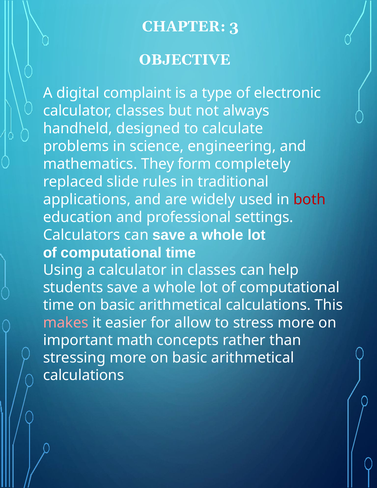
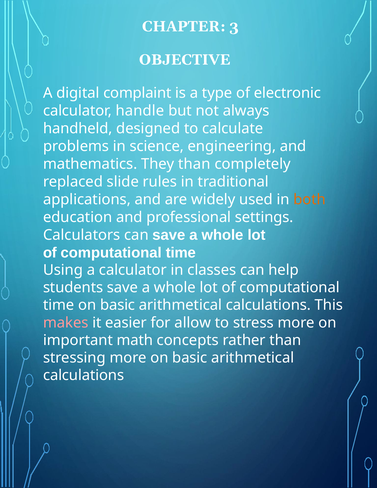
calculator classes: classes -> handle
They form: form -> than
both colour: red -> orange
